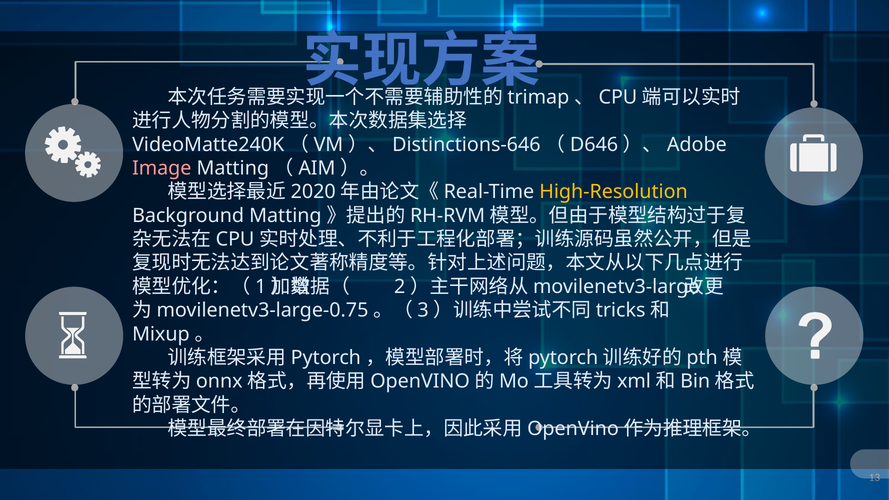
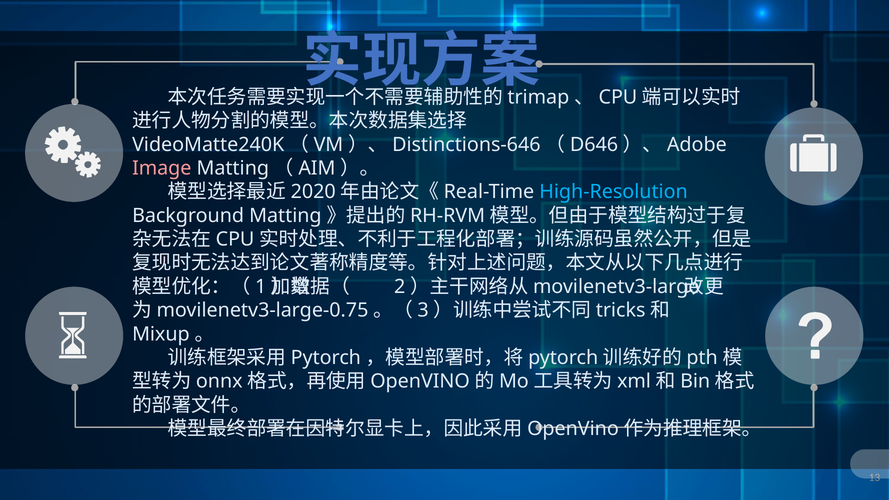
High-Resolution colour: yellow -> light blue
